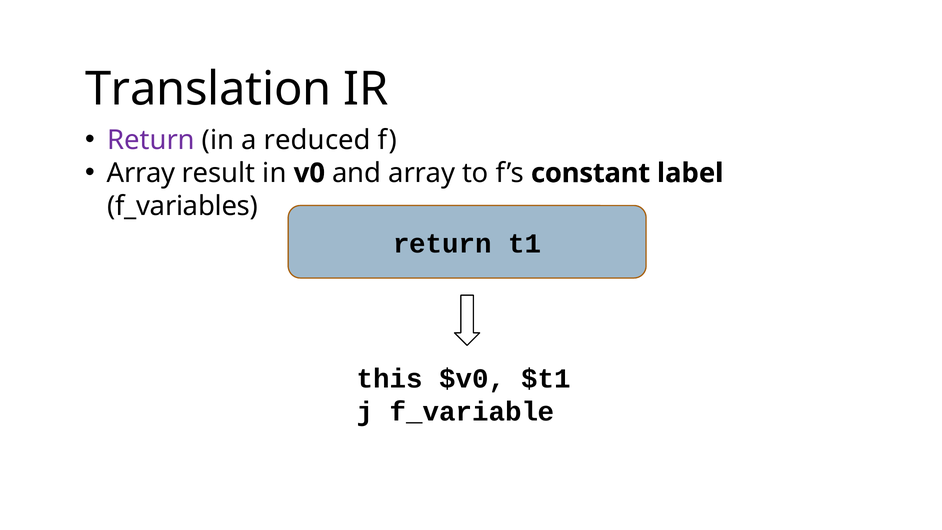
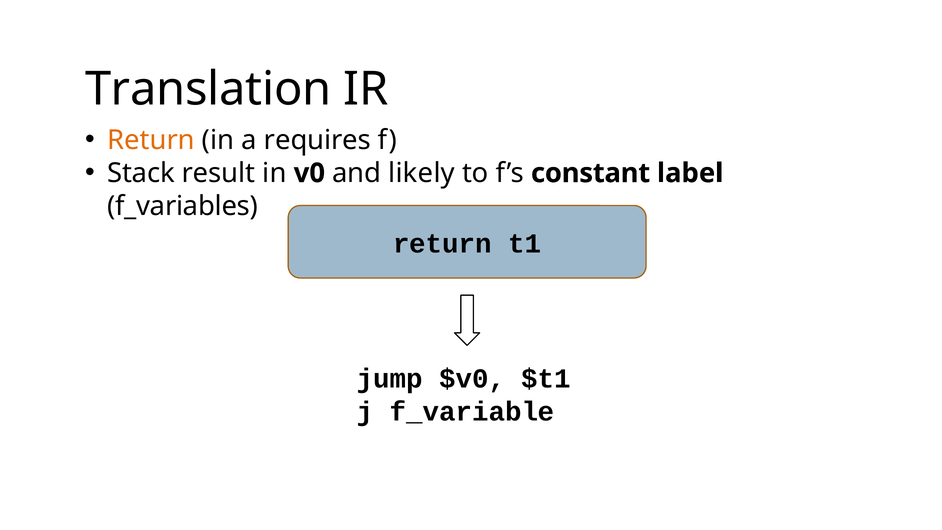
Return at (151, 140) colour: purple -> orange
reduced: reduced -> requires
Array at (141, 173): Array -> Stack
and array: array -> likely
this: this -> jump
